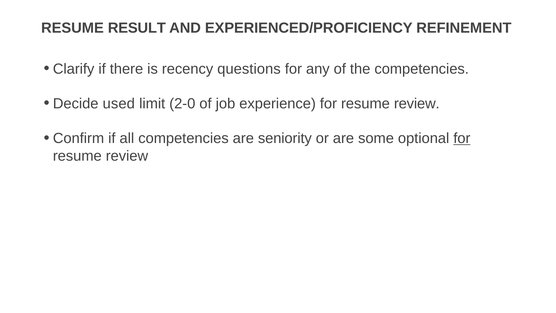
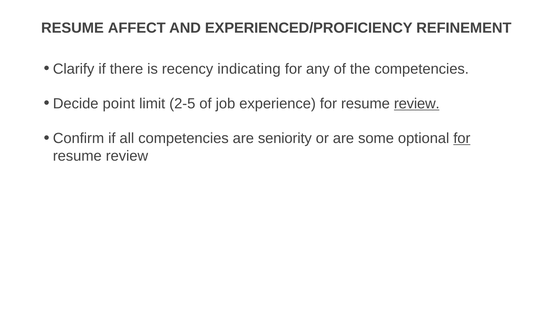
RESULT: RESULT -> AFFECT
questions: questions -> indicating
used: used -> point
2-0: 2-0 -> 2-5
review at (417, 104) underline: none -> present
